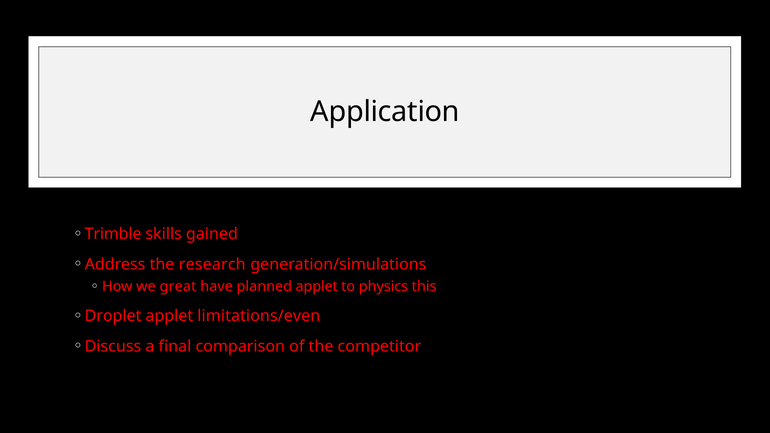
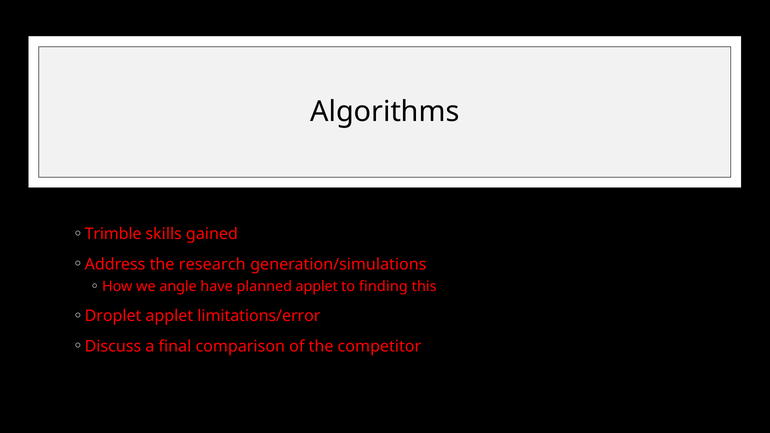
Application: Application -> Algorithms
great: great -> angle
physics: physics -> finding
limitations/even: limitations/even -> limitations/error
